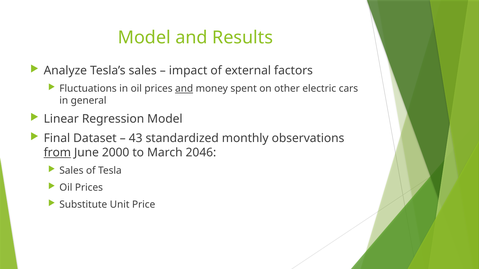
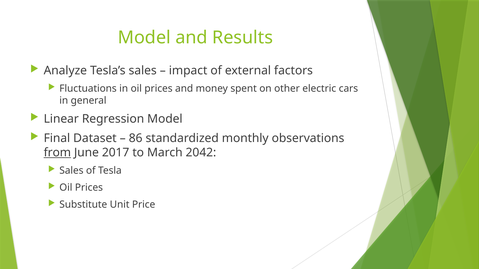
and at (184, 89) underline: present -> none
43: 43 -> 86
2000: 2000 -> 2017
2046: 2046 -> 2042
